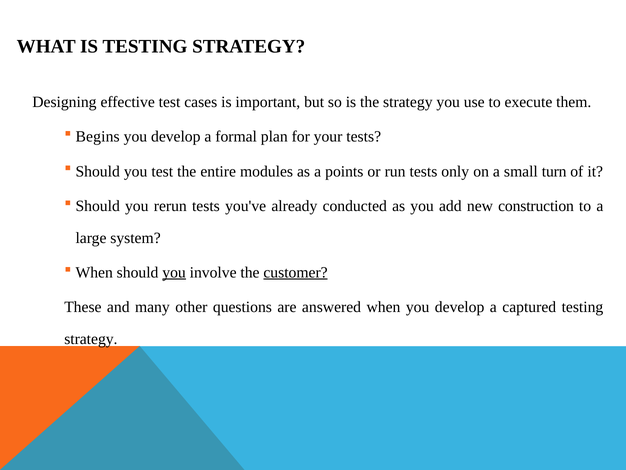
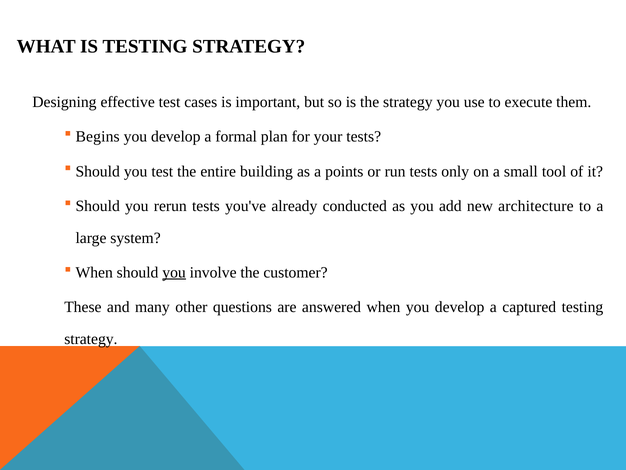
modules: modules -> building
turn: turn -> tool
construction: construction -> architecture
customer underline: present -> none
